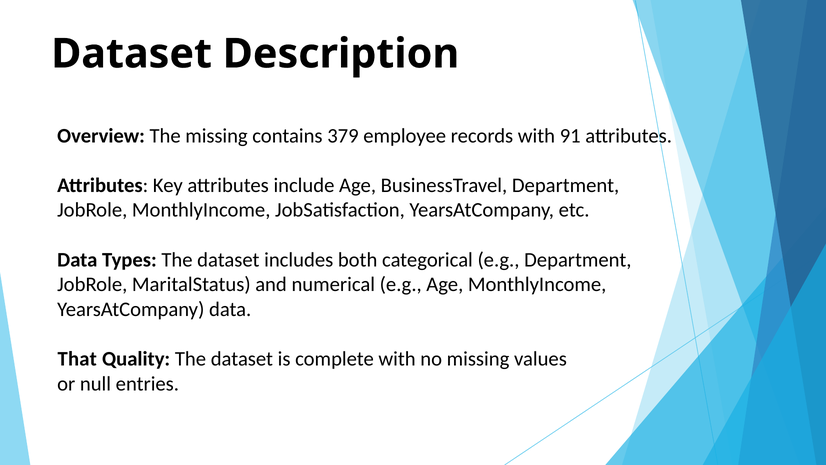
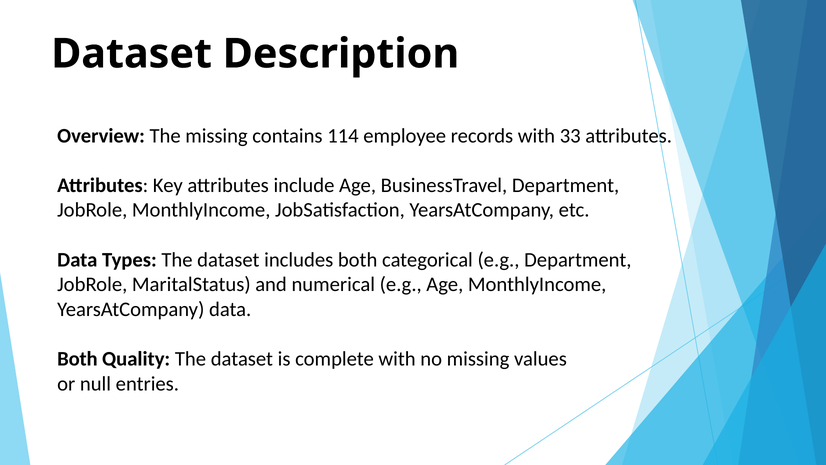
379: 379 -> 114
91: 91 -> 33
That at (77, 359): That -> Both
